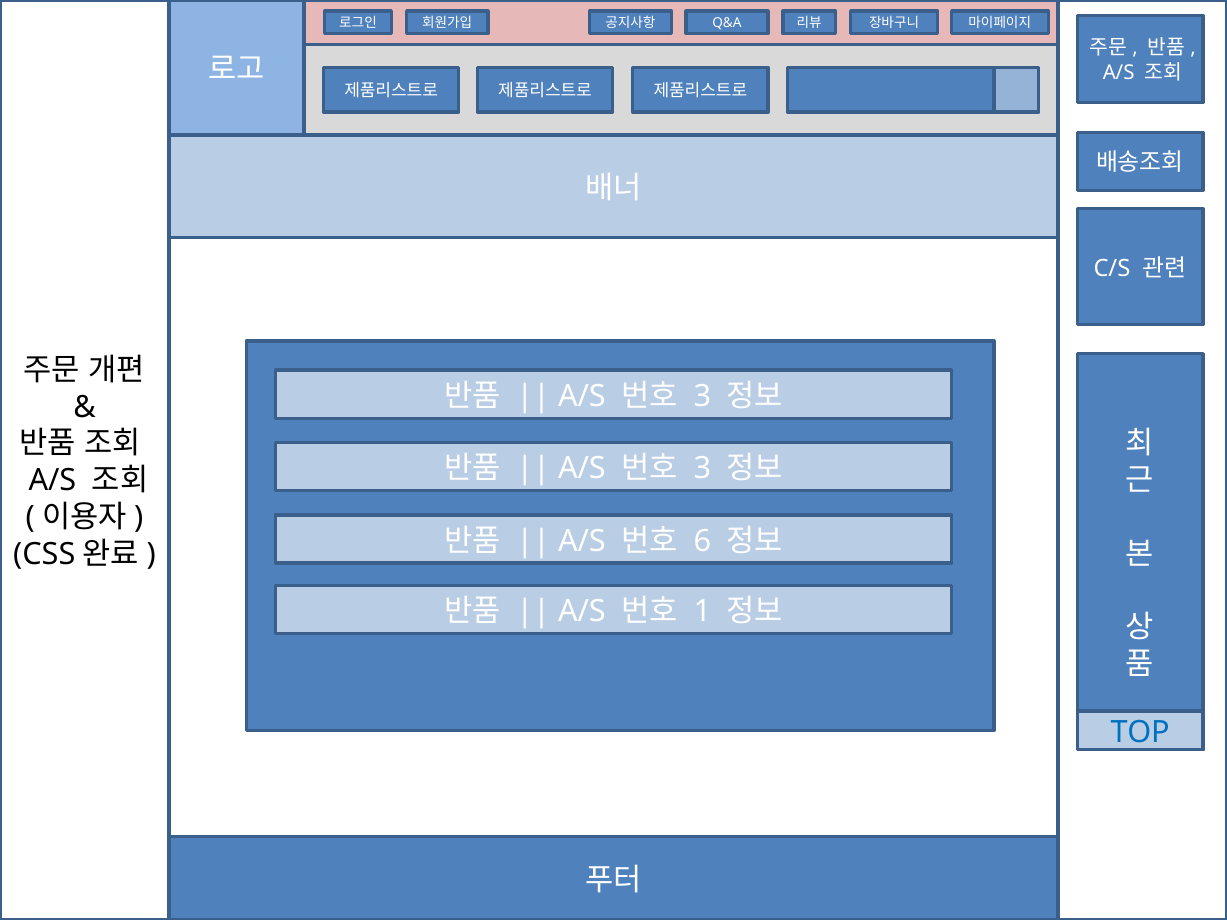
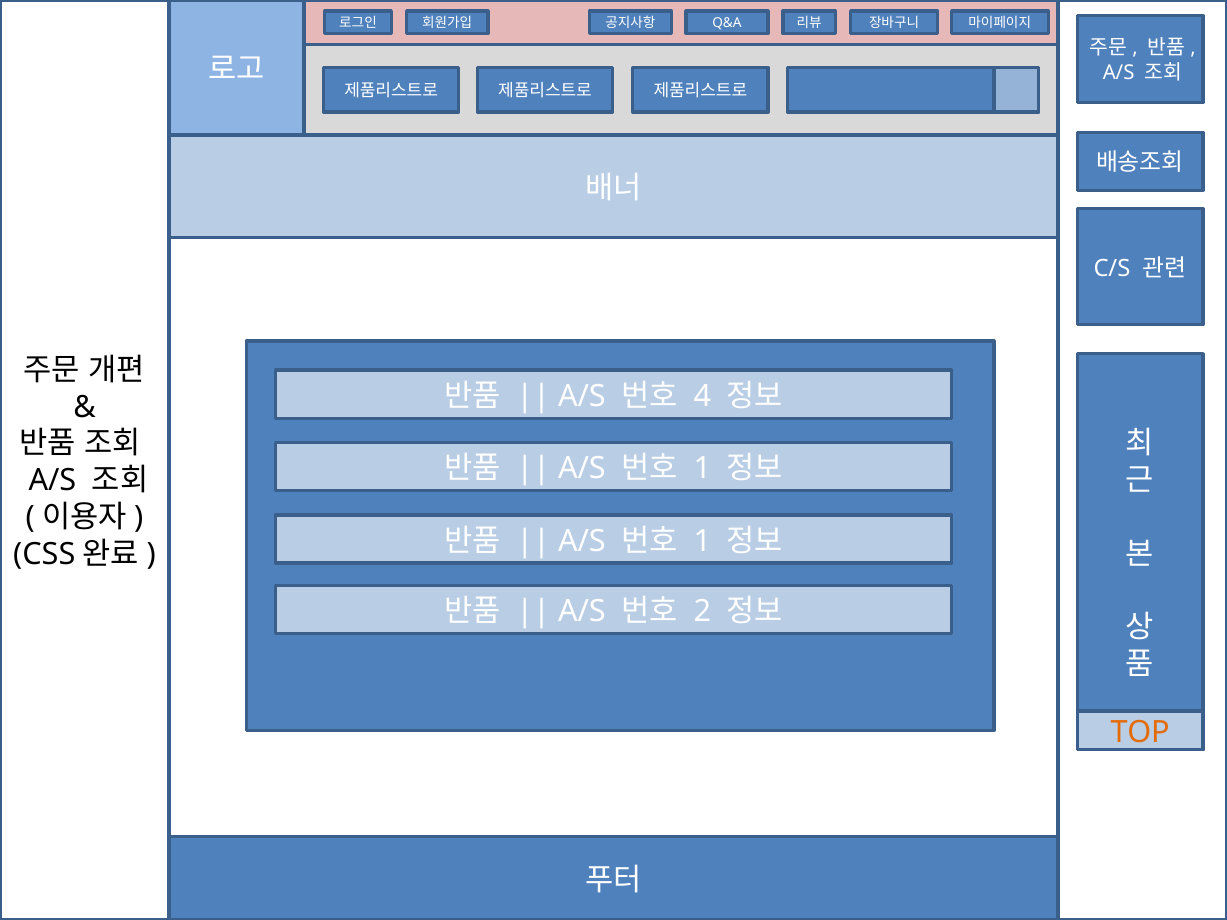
3 at (702, 396): 3 -> 4
3 at (702, 469): 3 -> 1
6 at (702, 541): 6 -> 1
1: 1 -> 2
TOP colour: blue -> orange
